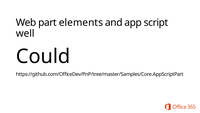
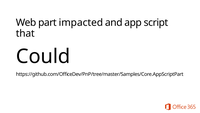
elements: elements -> impacted
well: well -> that
